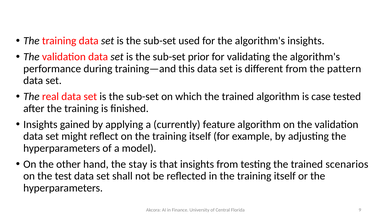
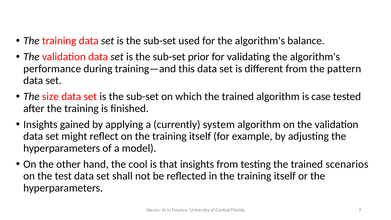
algorithm's insights: insights -> balance
real: real -> size
feature: feature -> system
stay: stay -> cool
